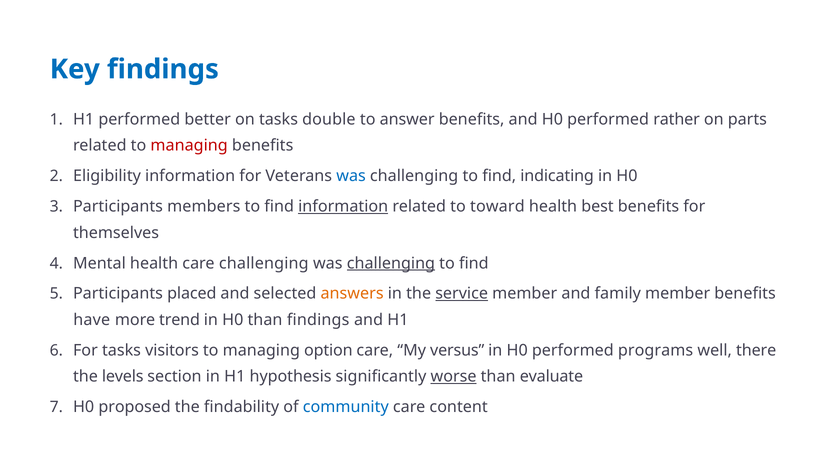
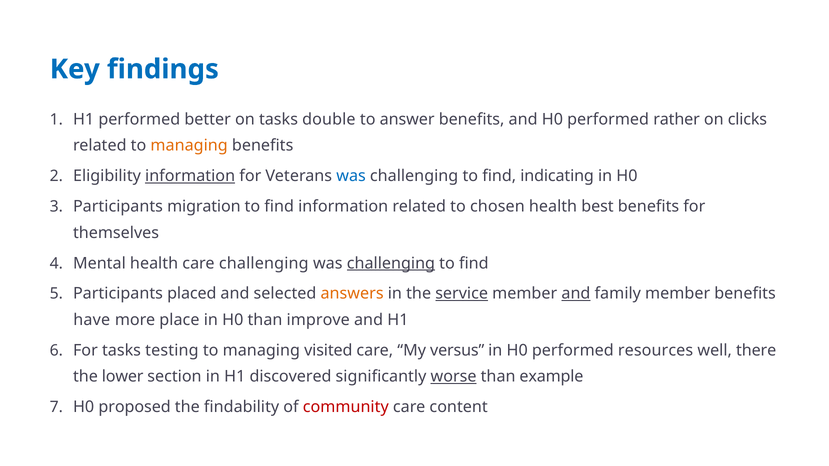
parts: parts -> clicks
managing at (189, 146) colour: red -> orange
information at (190, 176) underline: none -> present
members: members -> migration
information at (343, 207) underline: present -> none
toward: toward -> chosen
and at (576, 294) underline: none -> present
trend: trend -> place
than findings: findings -> improve
visitors: visitors -> testing
option: option -> visited
programs: programs -> resources
levels: levels -> lower
hypothesis: hypothesis -> discovered
evaluate: evaluate -> example
community colour: blue -> red
